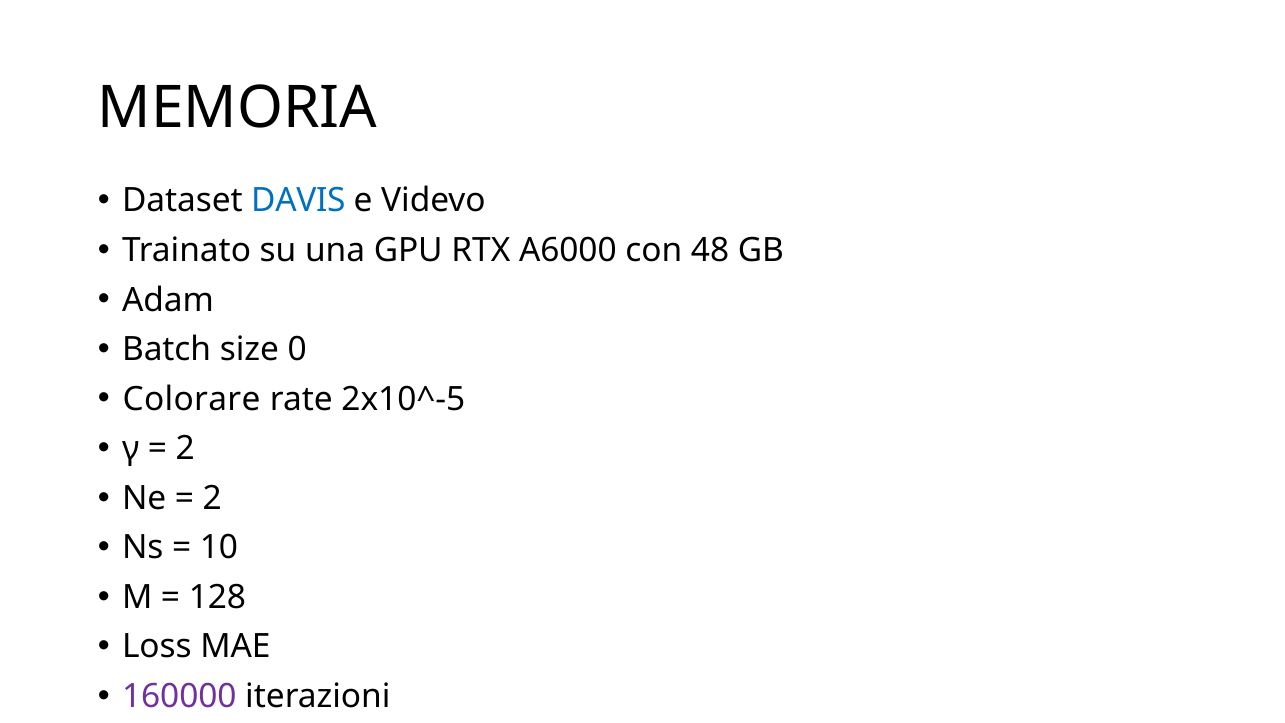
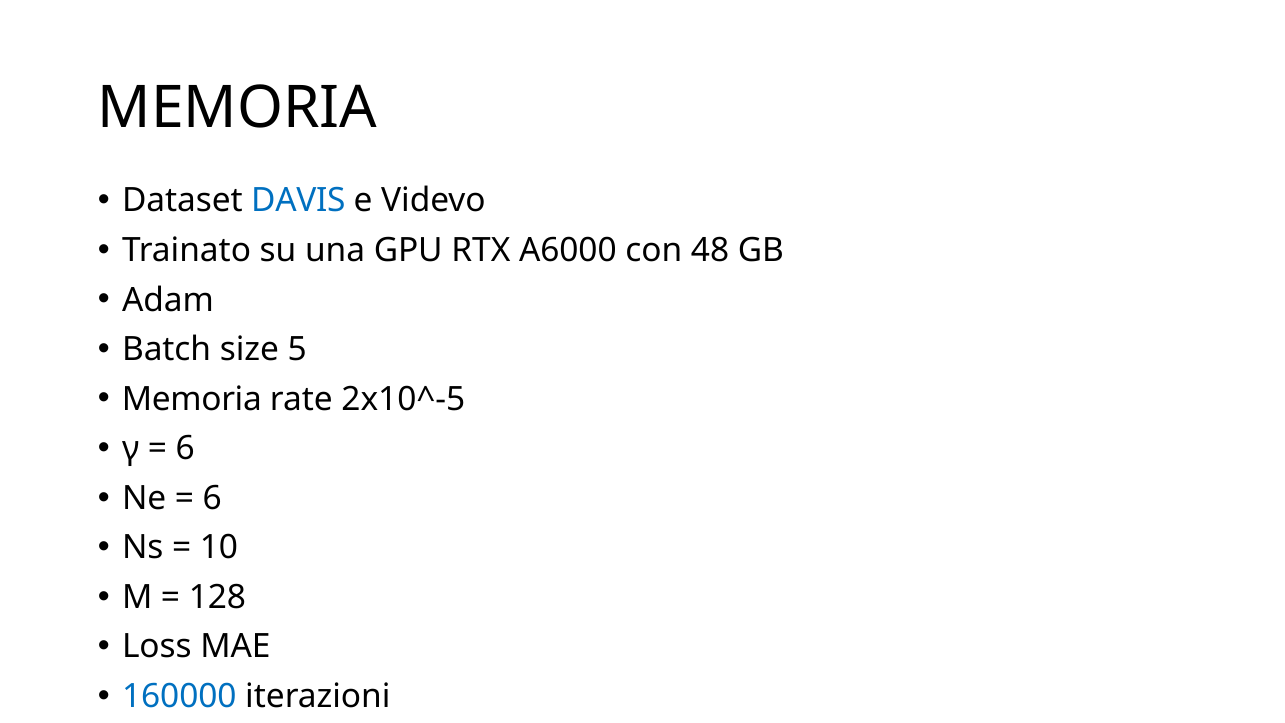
0: 0 -> 5
Colorare at (191, 399): Colorare -> Memoria
2 at (185, 448): 2 -> 6
2 at (212, 498): 2 -> 6
160000 colour: purple -> blue
